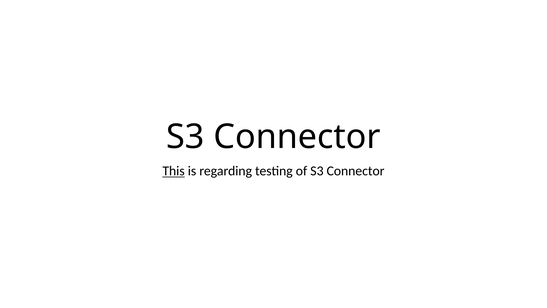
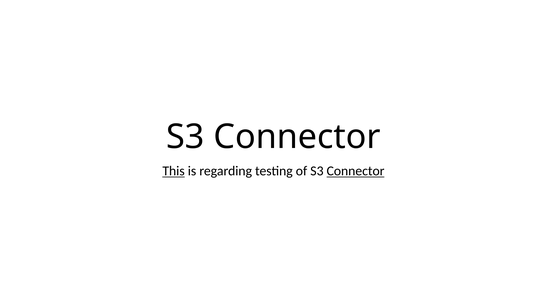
Connector at (356, 171) underline: none -> present
